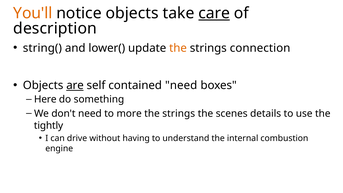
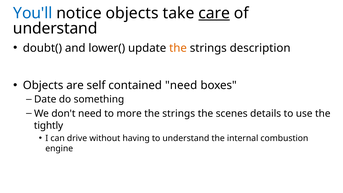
You'll colour: orange -> blue
description at (55, 28): description -> understand
string(: string( -> doubt(
connection: connection -> description
are underline: present -> none
Here: Here -> Date
